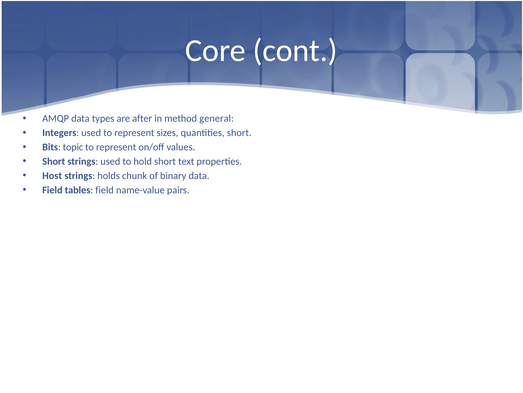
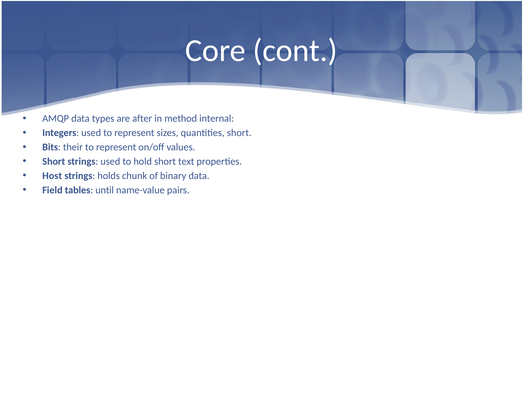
general: general -> internal
topic: topic -> their
tables field: field -> until
